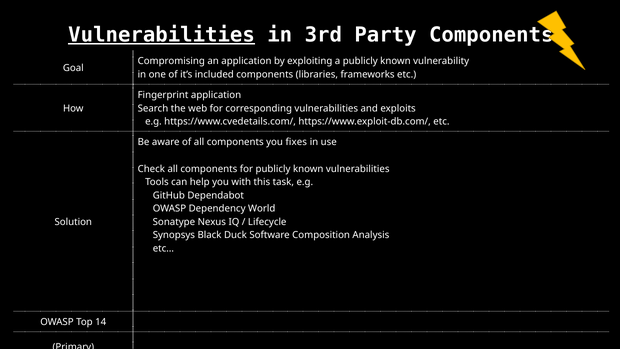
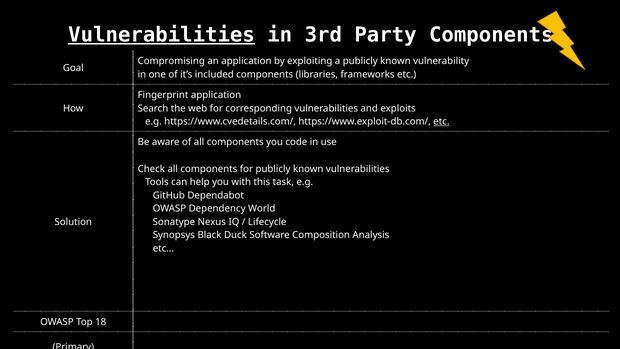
etc at (441, 122) underline: none -> present
fixes: fixes -> code
14: 14 -> 18
